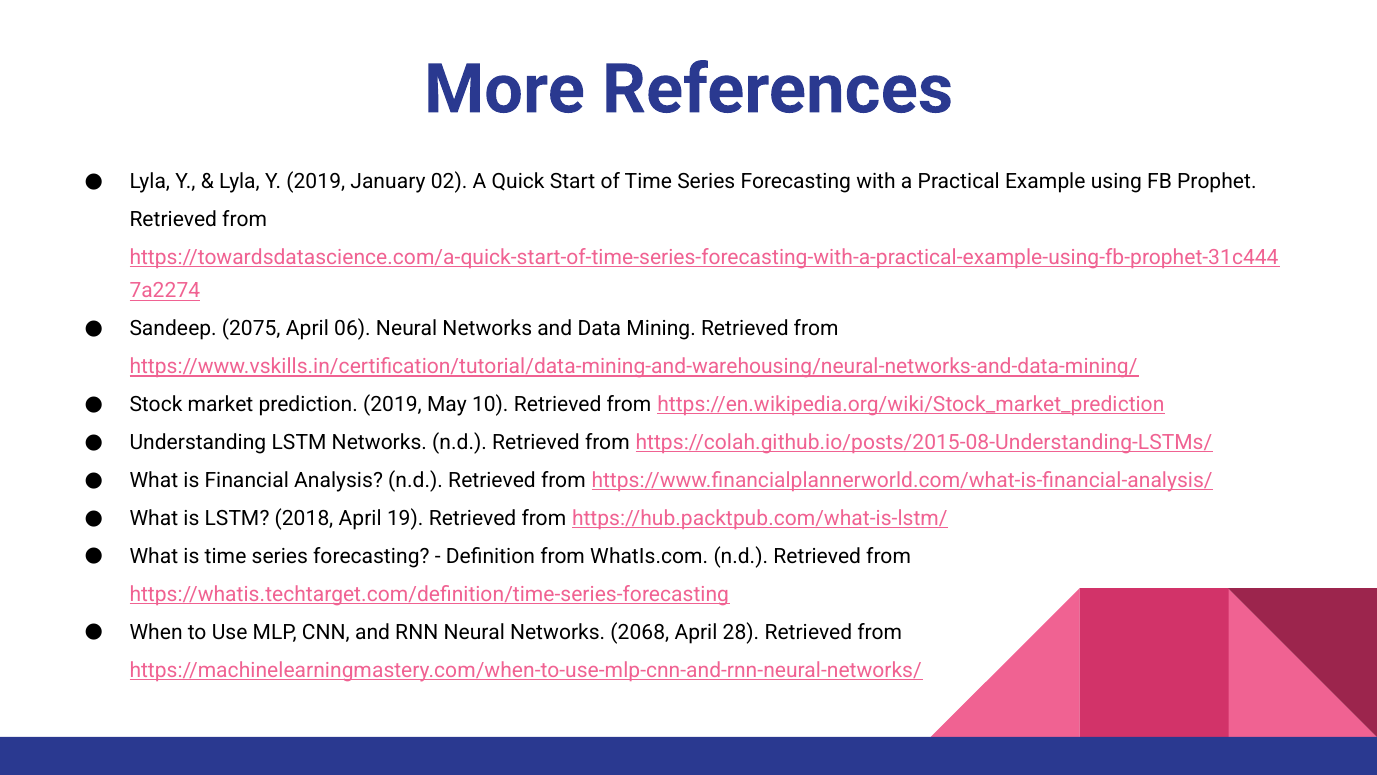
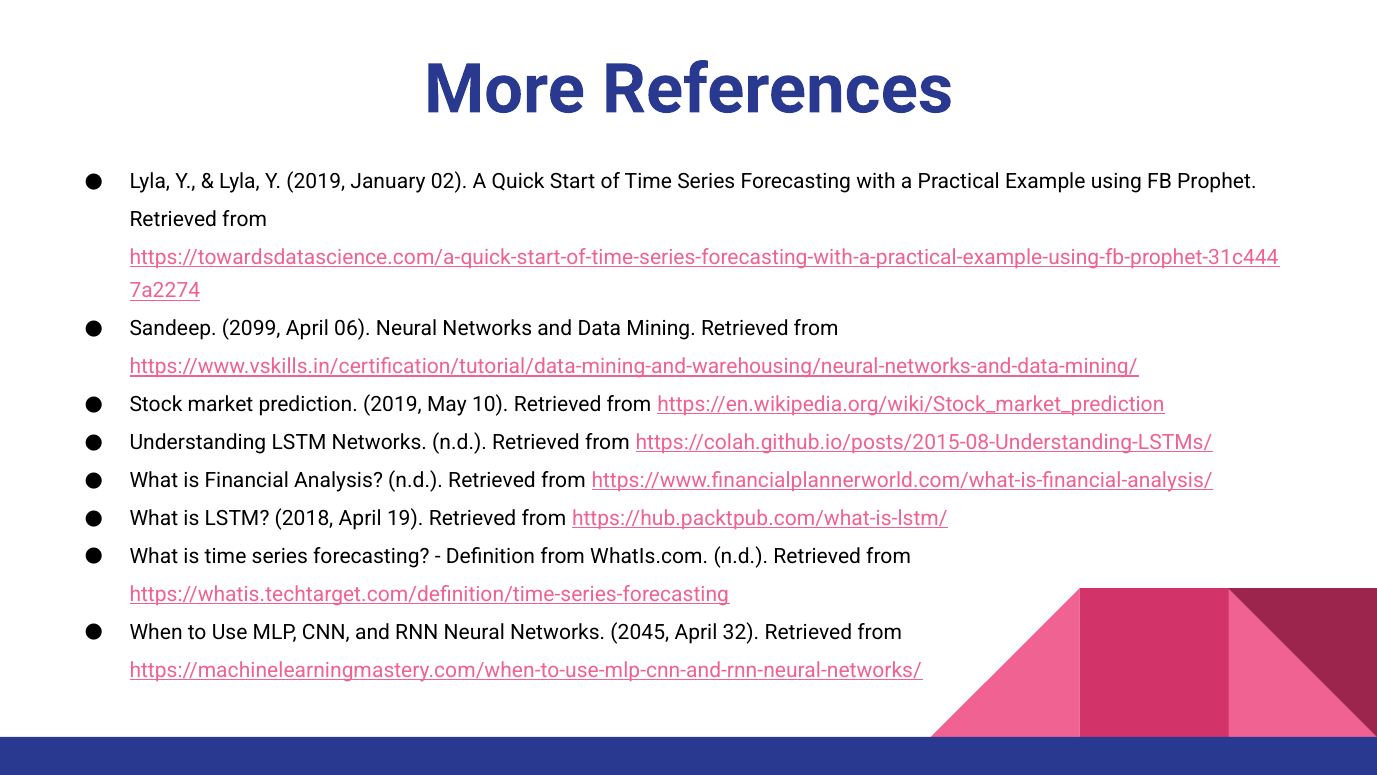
2075: 2075 -> 2099
2068: 2068 -> 2045
28: 28 -> 32
